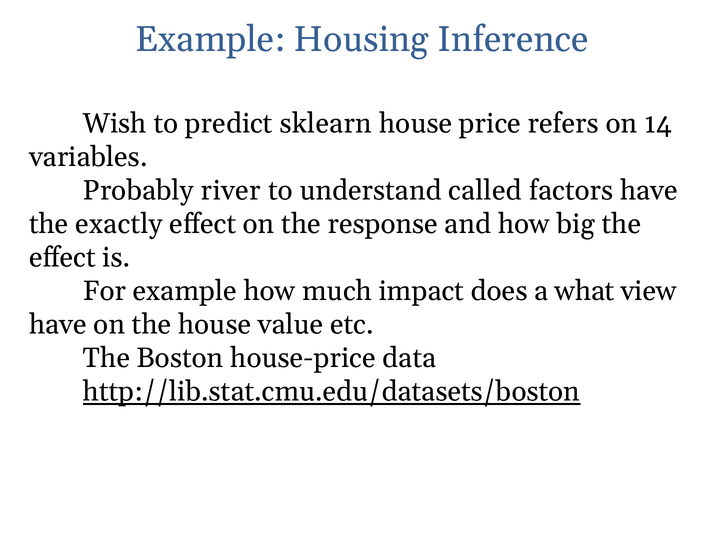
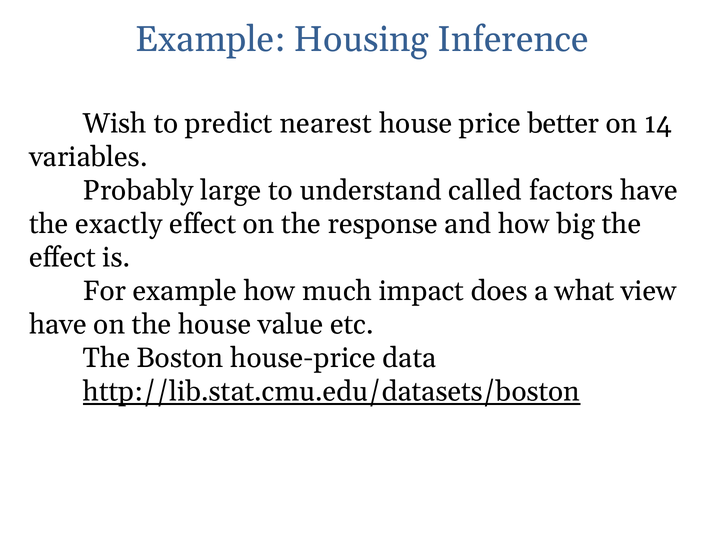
sklearn: sklearn -> nearest
refers: refers -> better
river: river -> large
